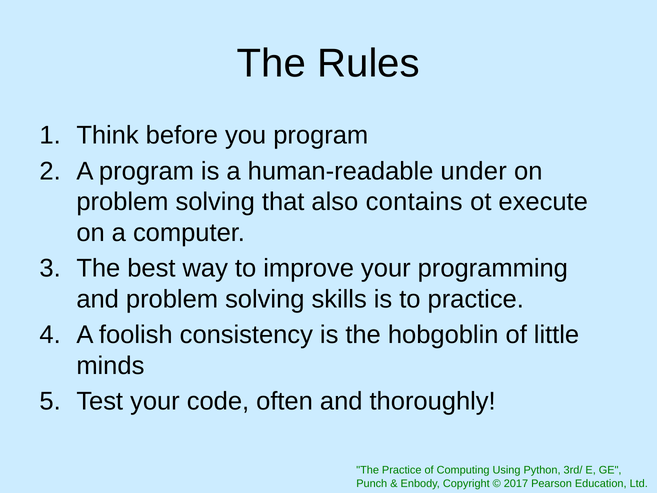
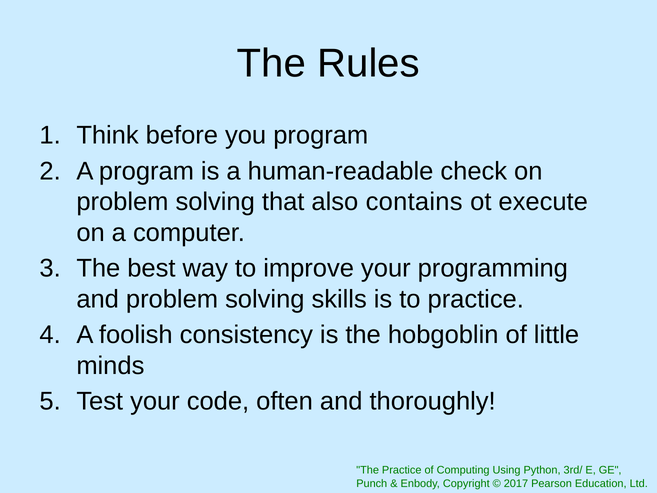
under: under -> check
